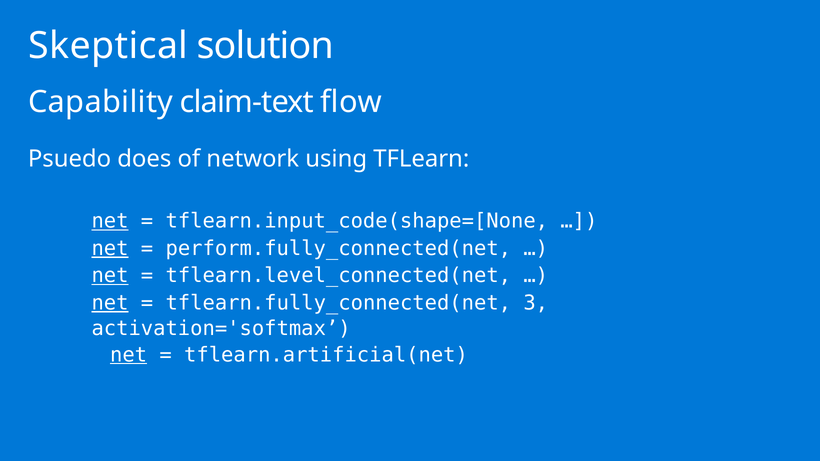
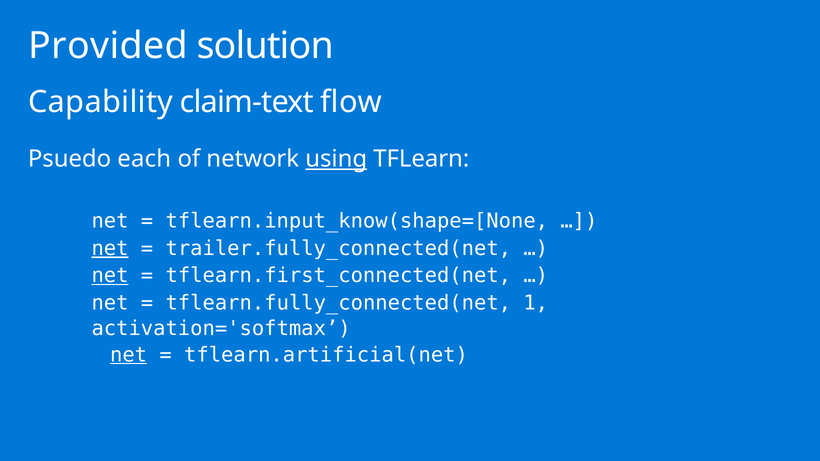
Skeptical: Skeptical -> Provided
does: does -> each
using underline: none -> present
net at (110, 221) underline: present -> none
tflearn.input_code(shape=[None: tflearn.input_code(shape=[None -> tflearn.input_know(shape=[None
perform.fully_connected(net: perform.fully_connected(net -> trailer.fully_connected(net
tflearn.level_connected(net: tflearn.level_connected(net -> tflearn.first_connected(net
net at (110, 303) underline: present -> none
3: 3 -> 1
